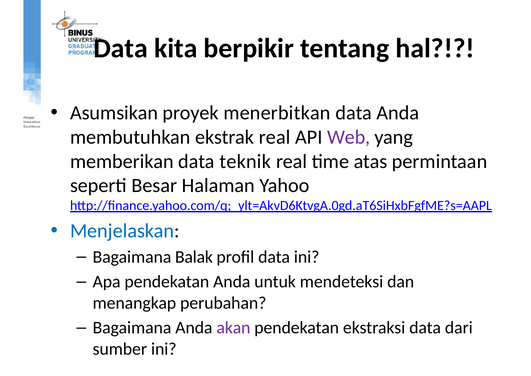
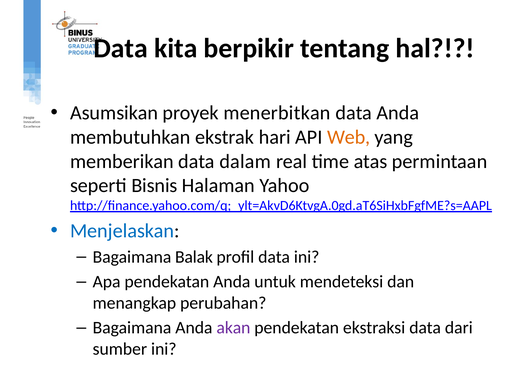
ekstrak real: real -> hari
Web colour: purple -> orange
teknik: teknik -> dalam
Besar: Besar -> Bisnis
